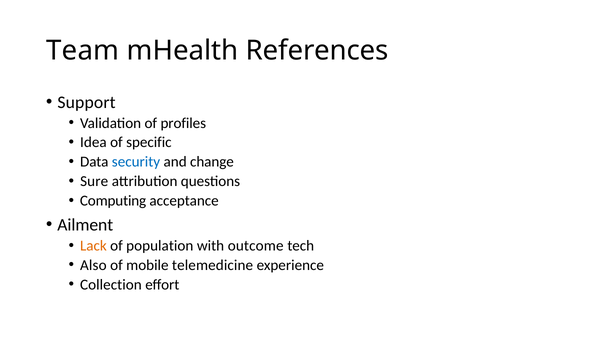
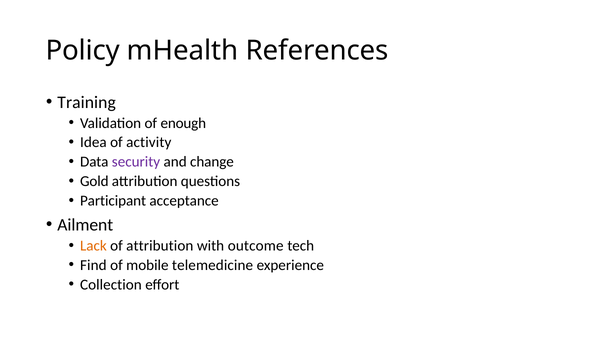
Team: Team -> Policy
Support: Support -> Training
profiles: profiles -> enough
specific: specific -> activity
security colour: blue -> purple
Sure: Sure -> Gold
Computing: Computing -> Participant
of population: population -> attribution
Also: Also -> Find
